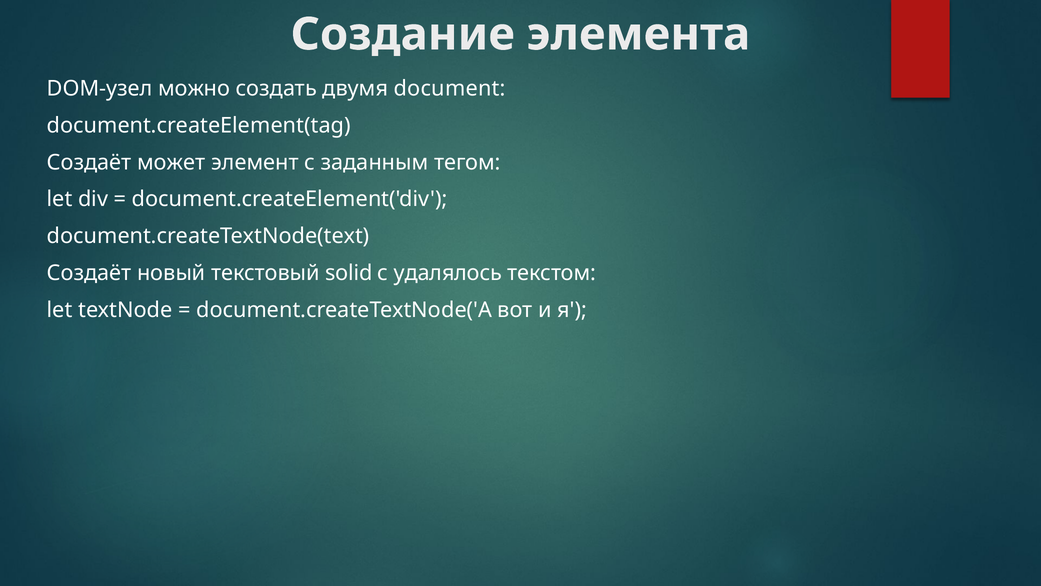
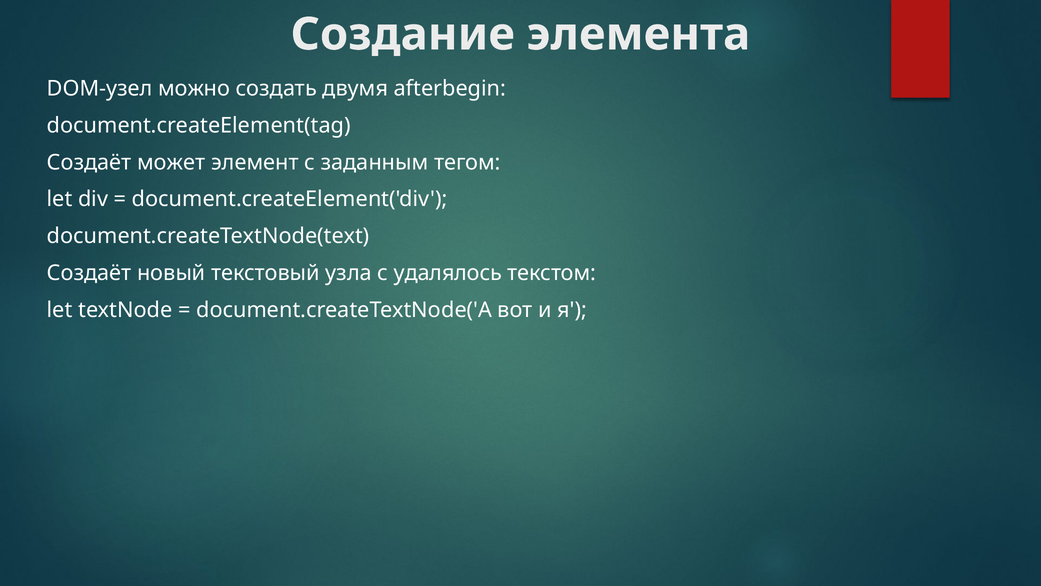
document: document -> afterbegin
solid: solid -> узла
